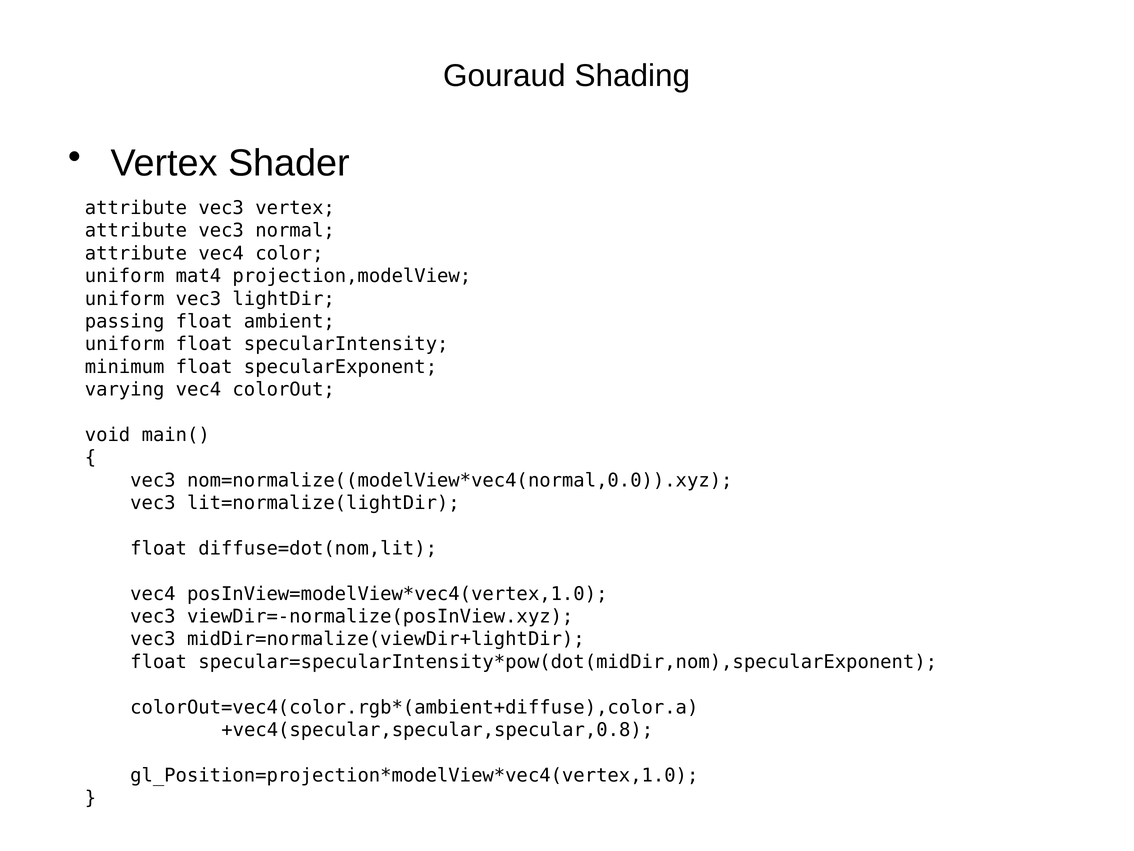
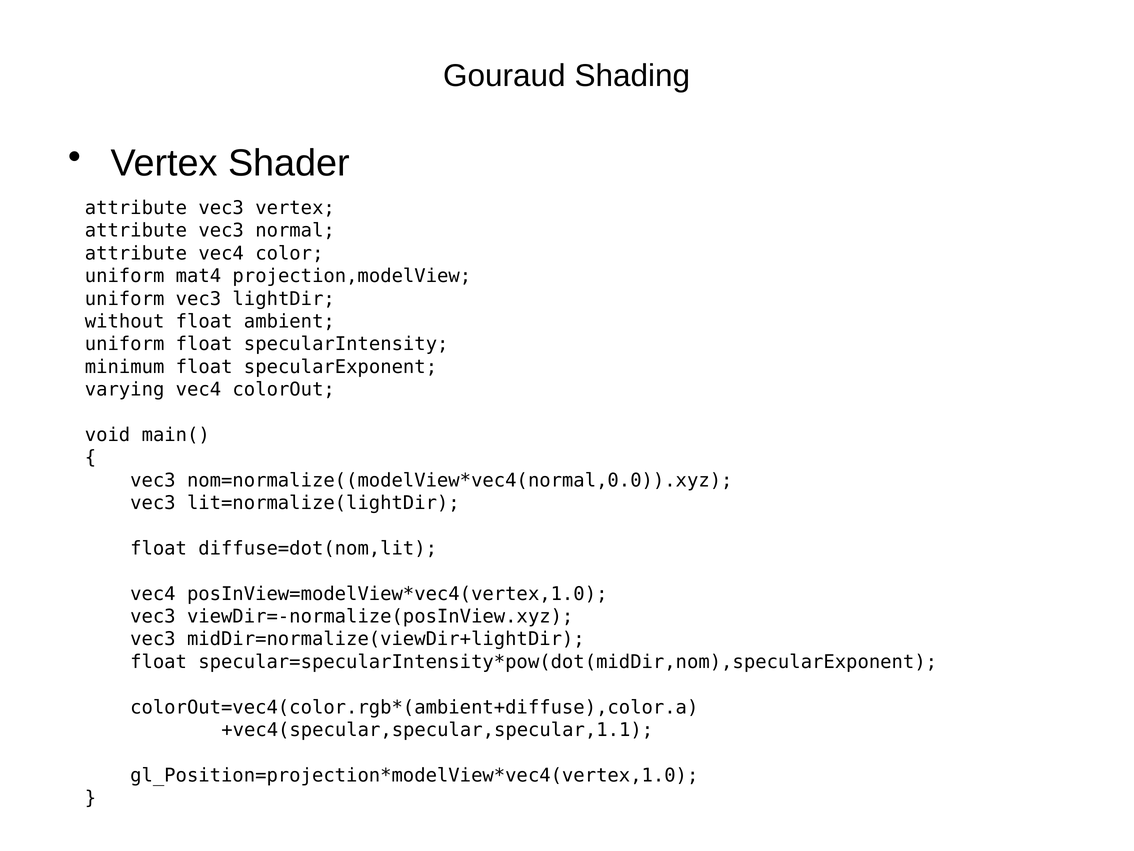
passing: passing -> without
+vec4(specular,specular,specular,0.8: +vec4(specular,specular,specular,0.8 -> +vec4(specular,specular,specular,1.1
